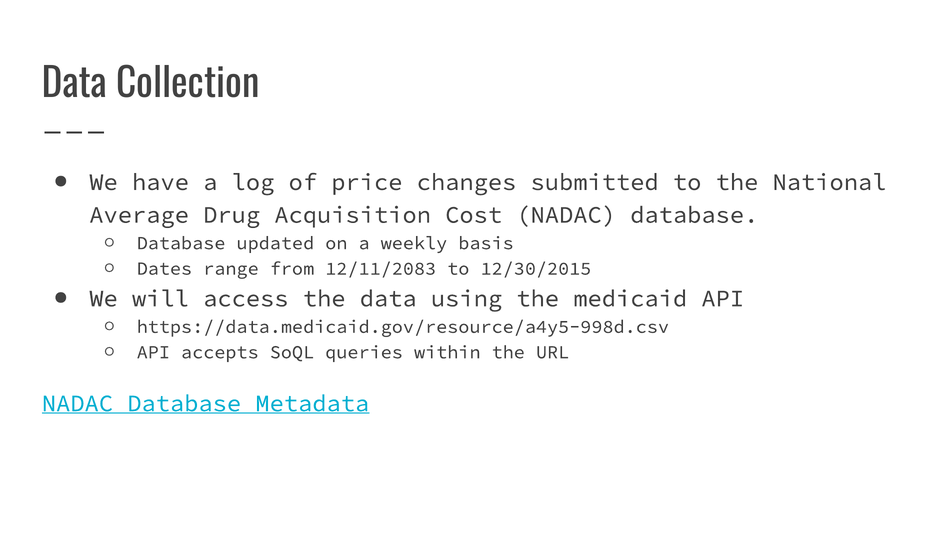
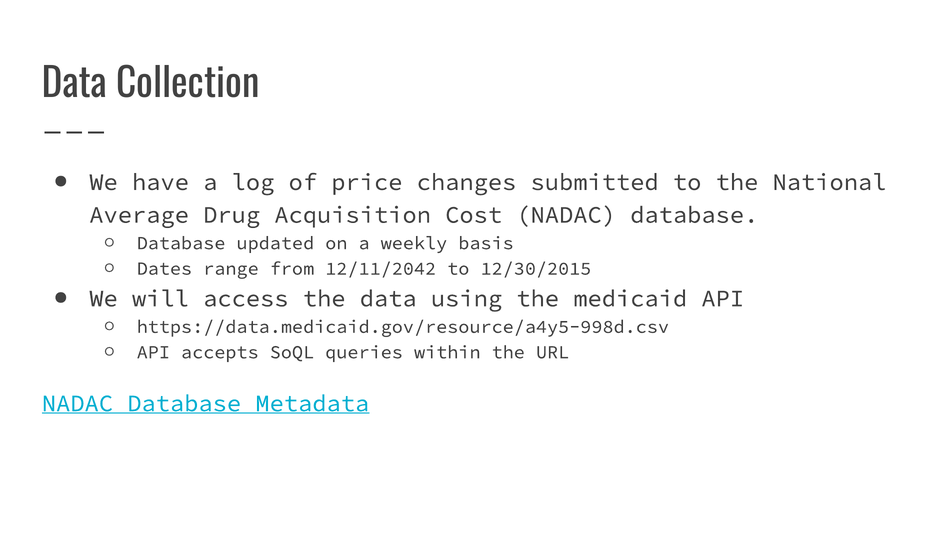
12/11/2083: 12/11/2083 -> 12/11/2042
